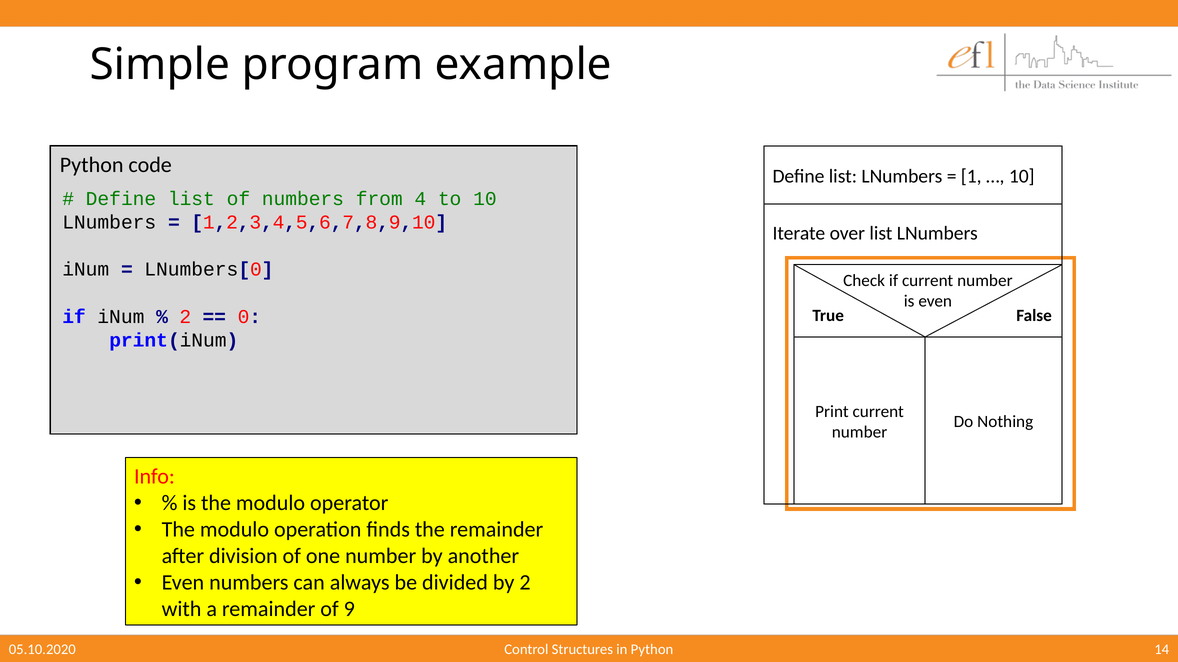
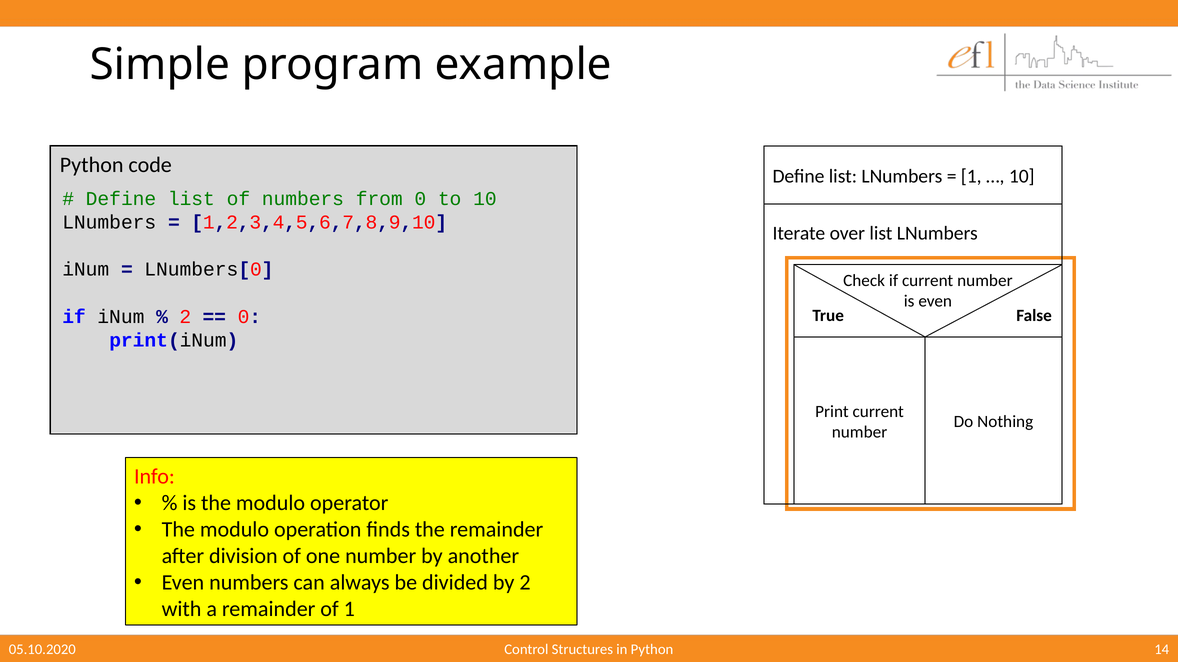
from 4: 4 -> 0
of 9: 9 -> 1
